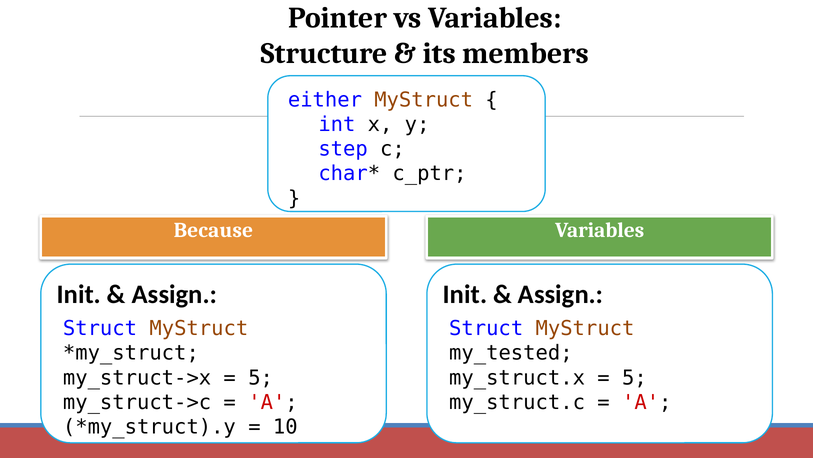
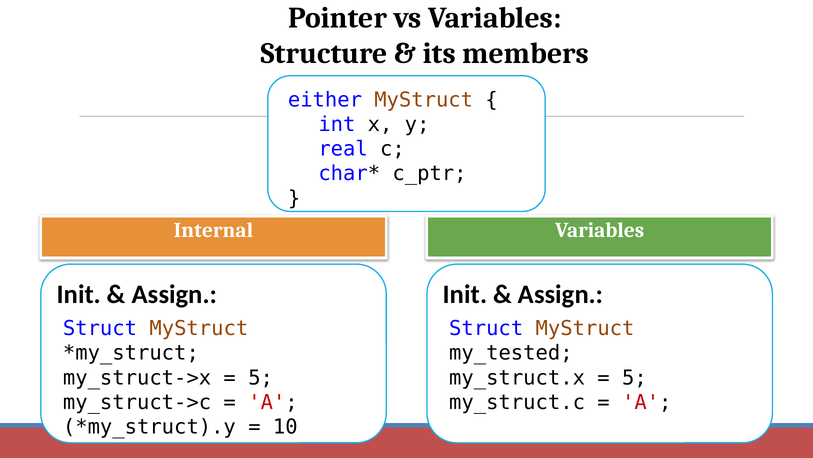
step: step -> real
Because: Because -> Internal
